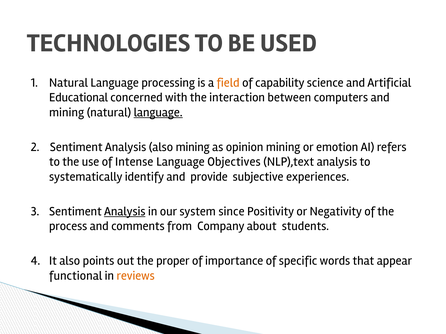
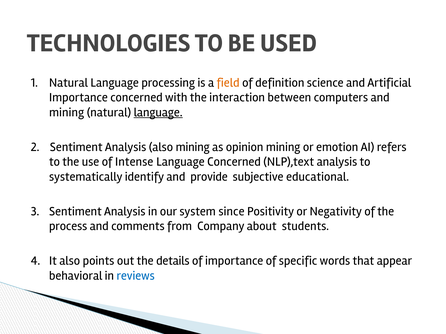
capability: capability -> definition
Educational at (78, 98): Educational -> Importance
Language Objectives: Objectives -> Concerned
experiences: experiences -> educational
Analysis at (125, 212) underline: present -> none
proper: proper -> details
functional: functional -> behavioral
reviews colour: orange -> blue
